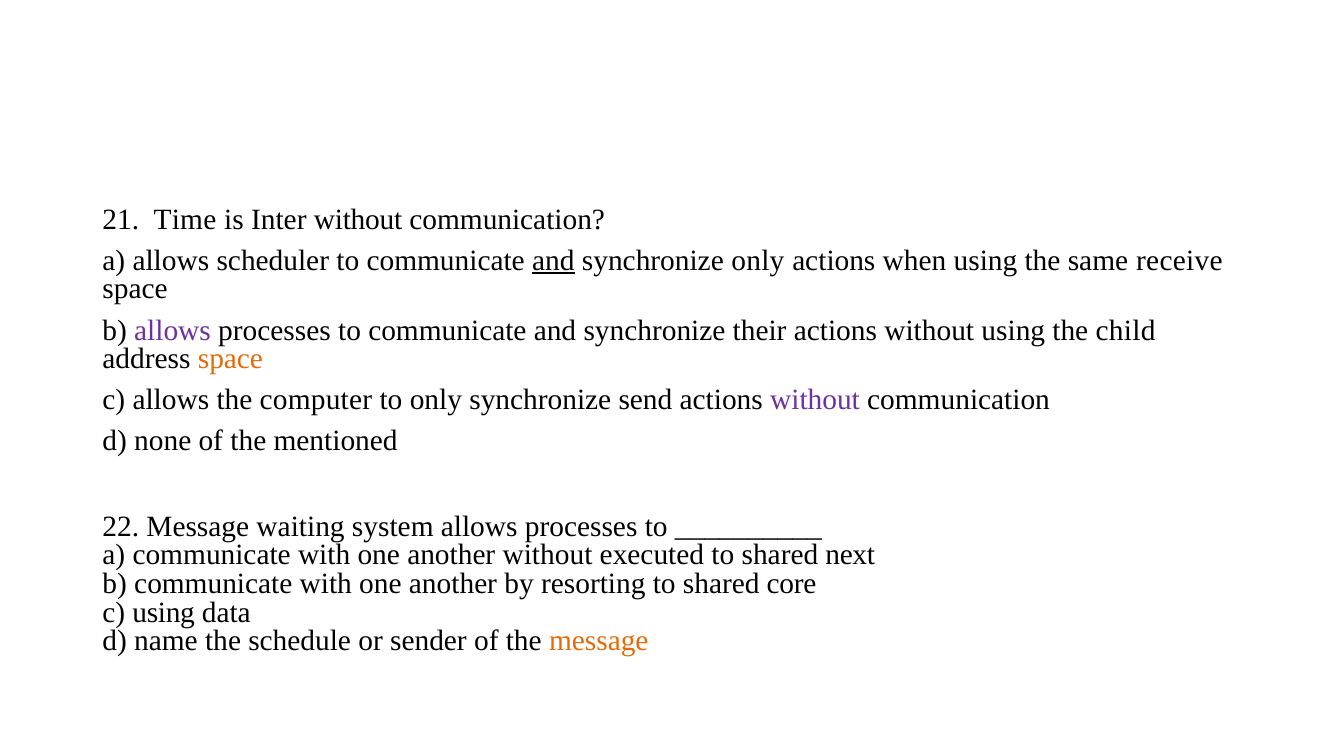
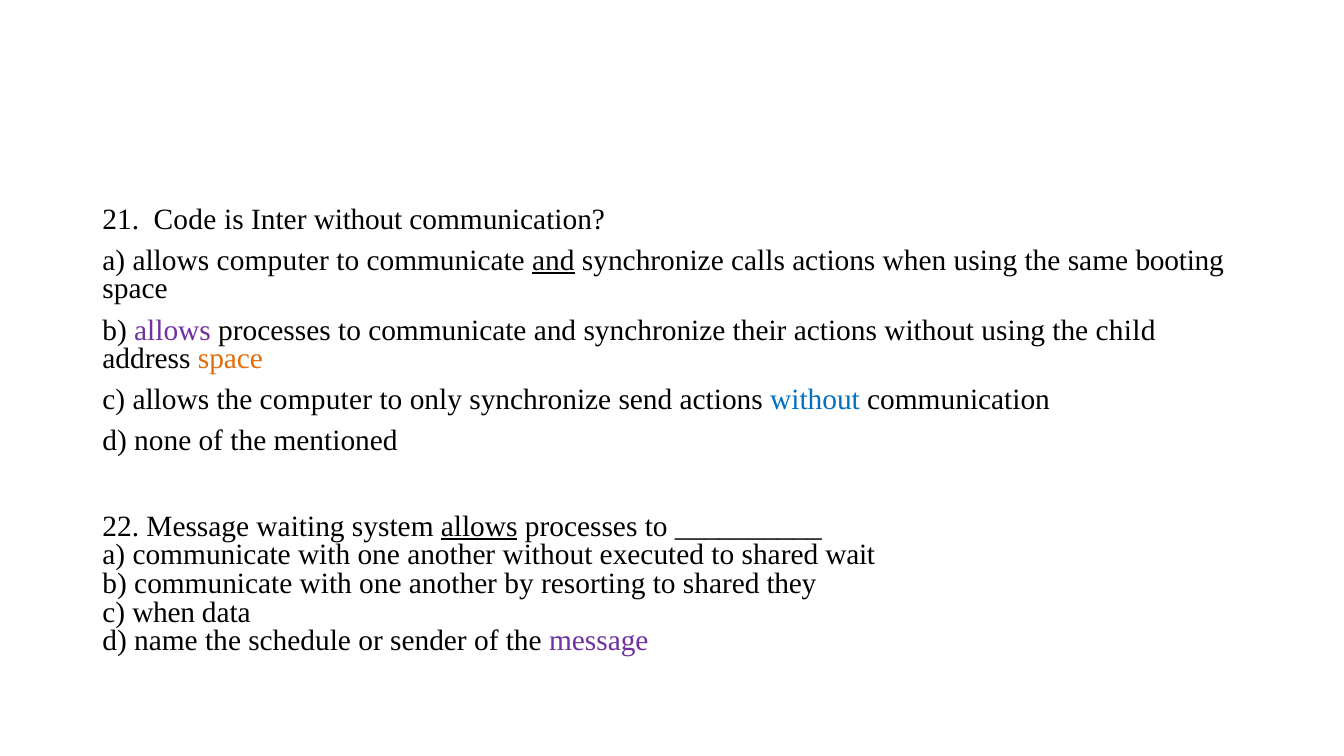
Time: Time -> Code
allows scheduler: scheduler -> computer
synchronize only: only -> calls
receive: receive -> booting
without at (815, 400) colour: purple -> blue
allows at (479, 527) underline: none -> present
next: next -> wait
core: core -> they
c using: using -> when
message at (599, 641) colour: orange -> purple
